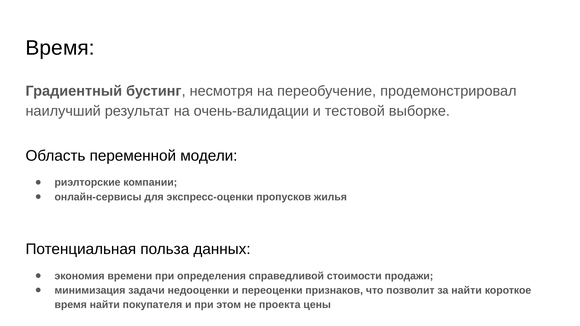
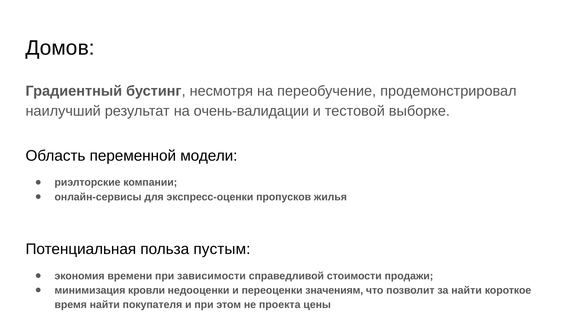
Время at (60, 48): Время -> Домов
данных: данных -> пустым
определения: определения -> зависимости
задачи: задачи -> кровли
признаков: признаков -> значениям
